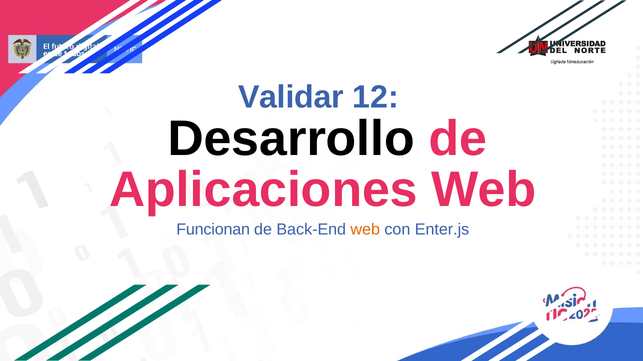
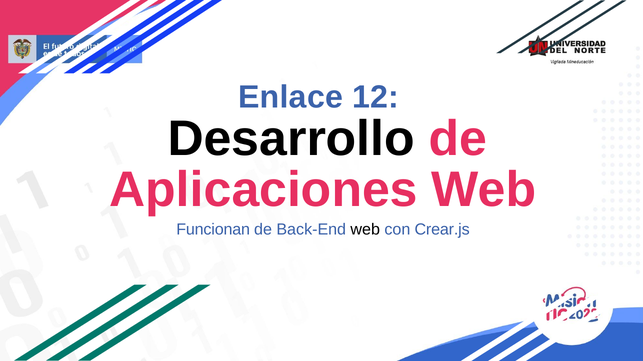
Validar: Validar -> Enlace
web at (365, 230) colour: orange -> black
Enter.js: Enter.js -> Crear.js
